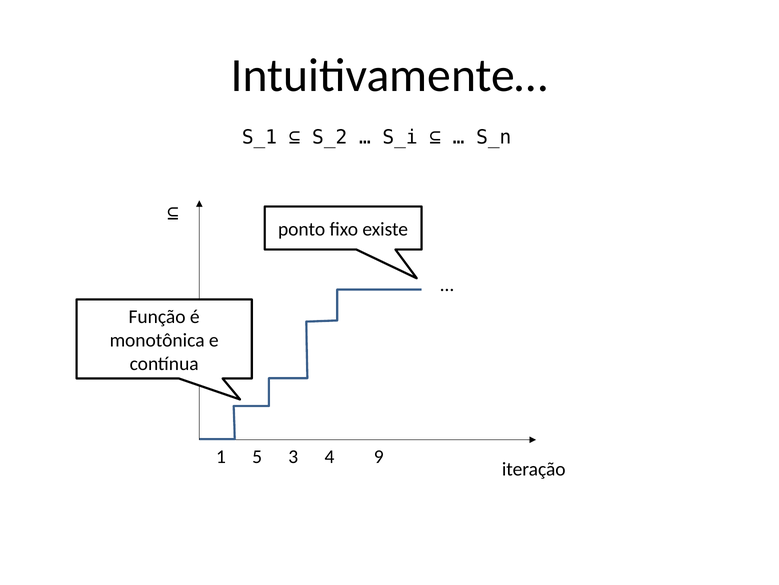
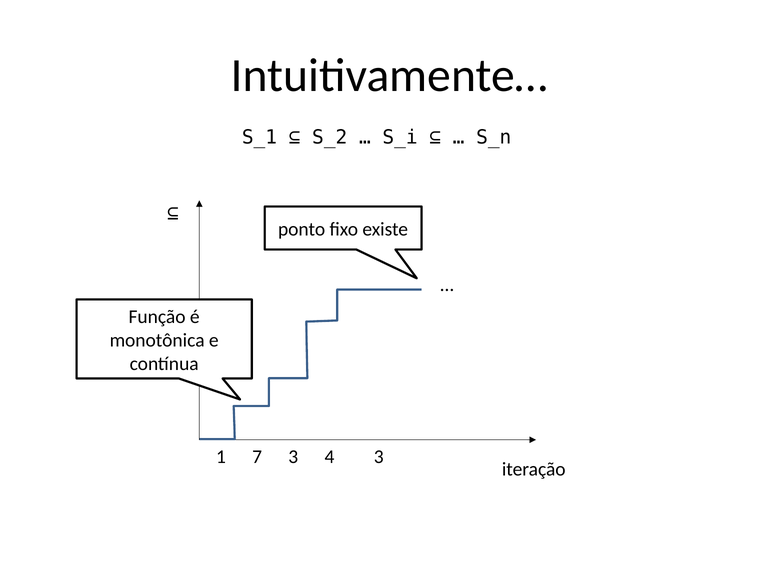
5: 5 -> 7
4 9: 9 -> 3
